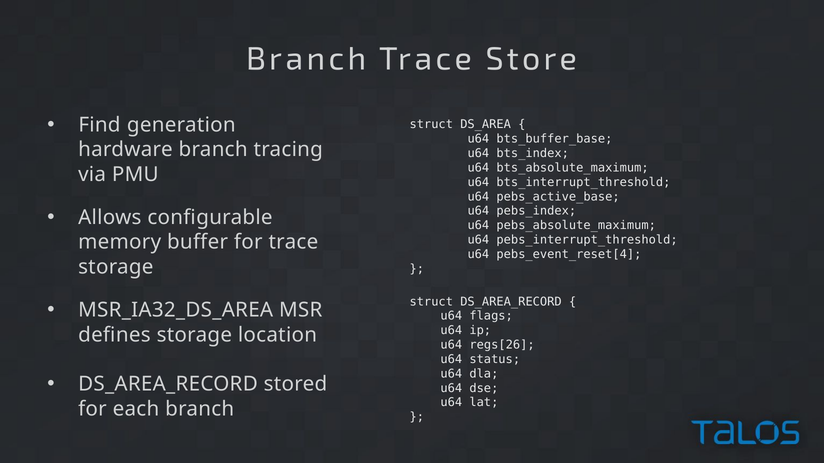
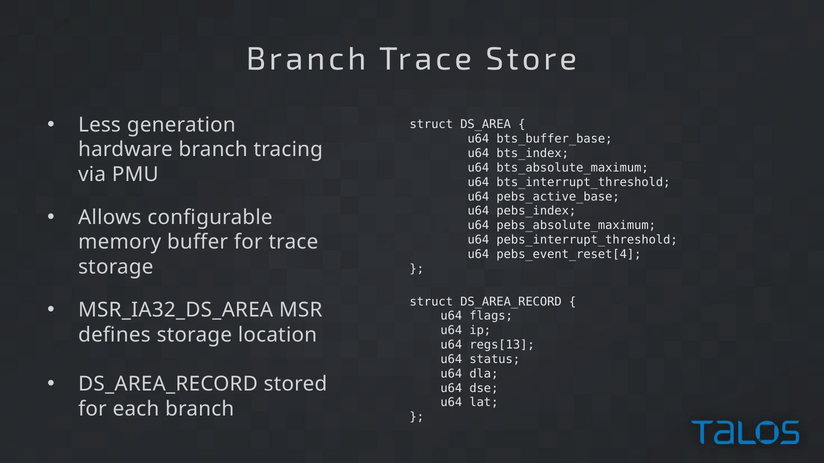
Find: Find -> Less
regs[26: regs[26 -> regs[13
